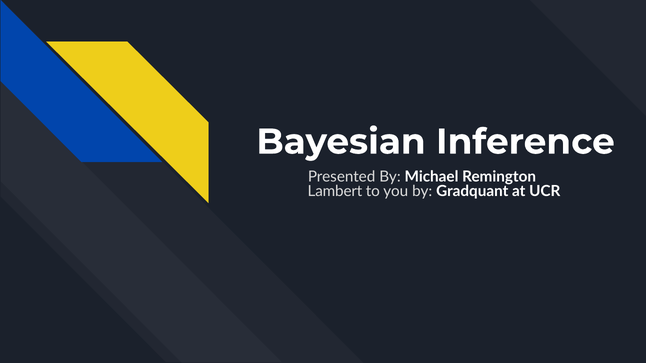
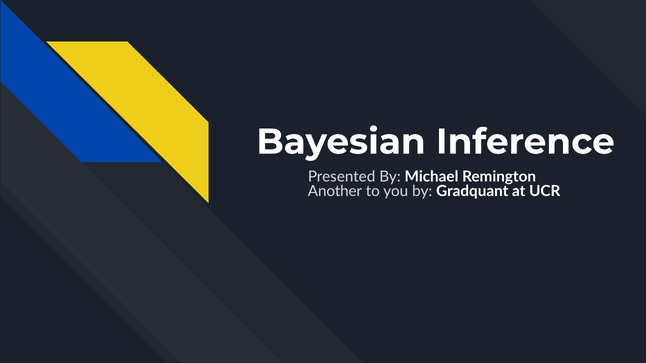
Lambert: Lambert -> Another
